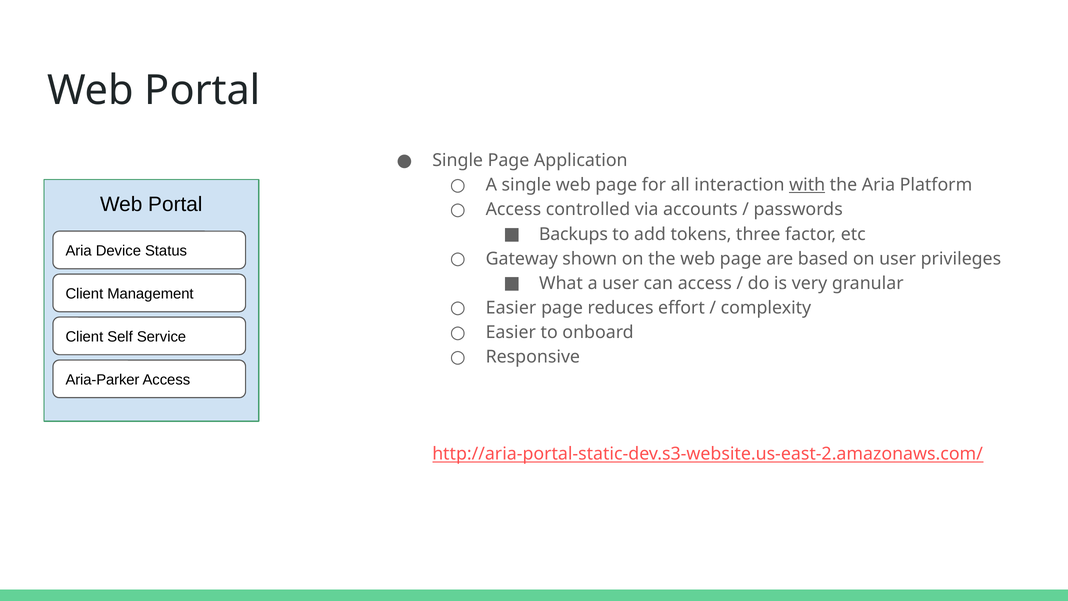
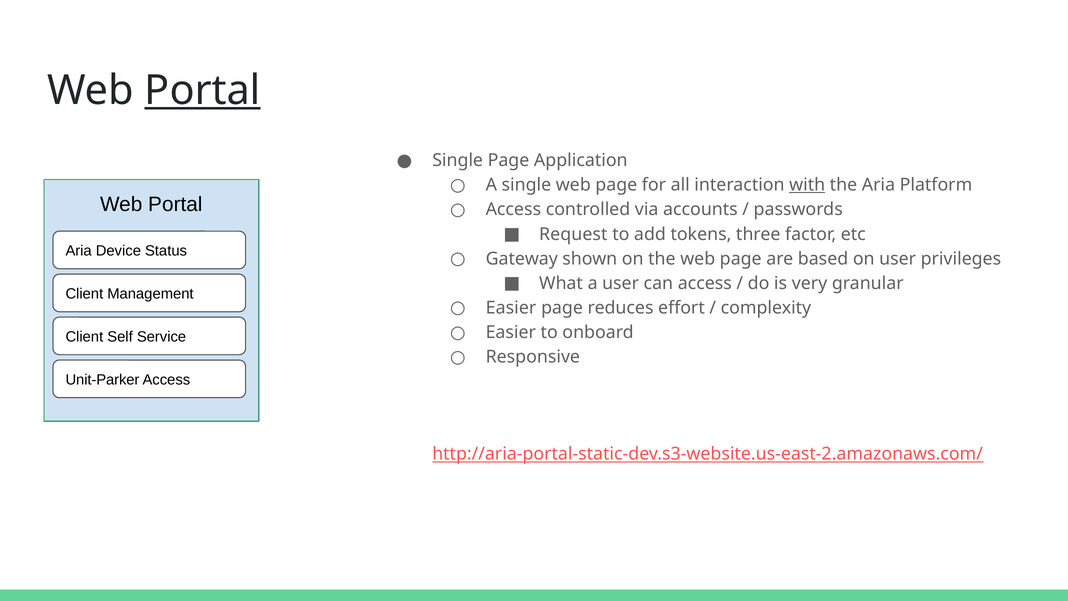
Portal at (203, 90) underline: none -> present
Backups: Backups -> Request
Aria-Parker: Aria-Parker -> Unit-Parker
